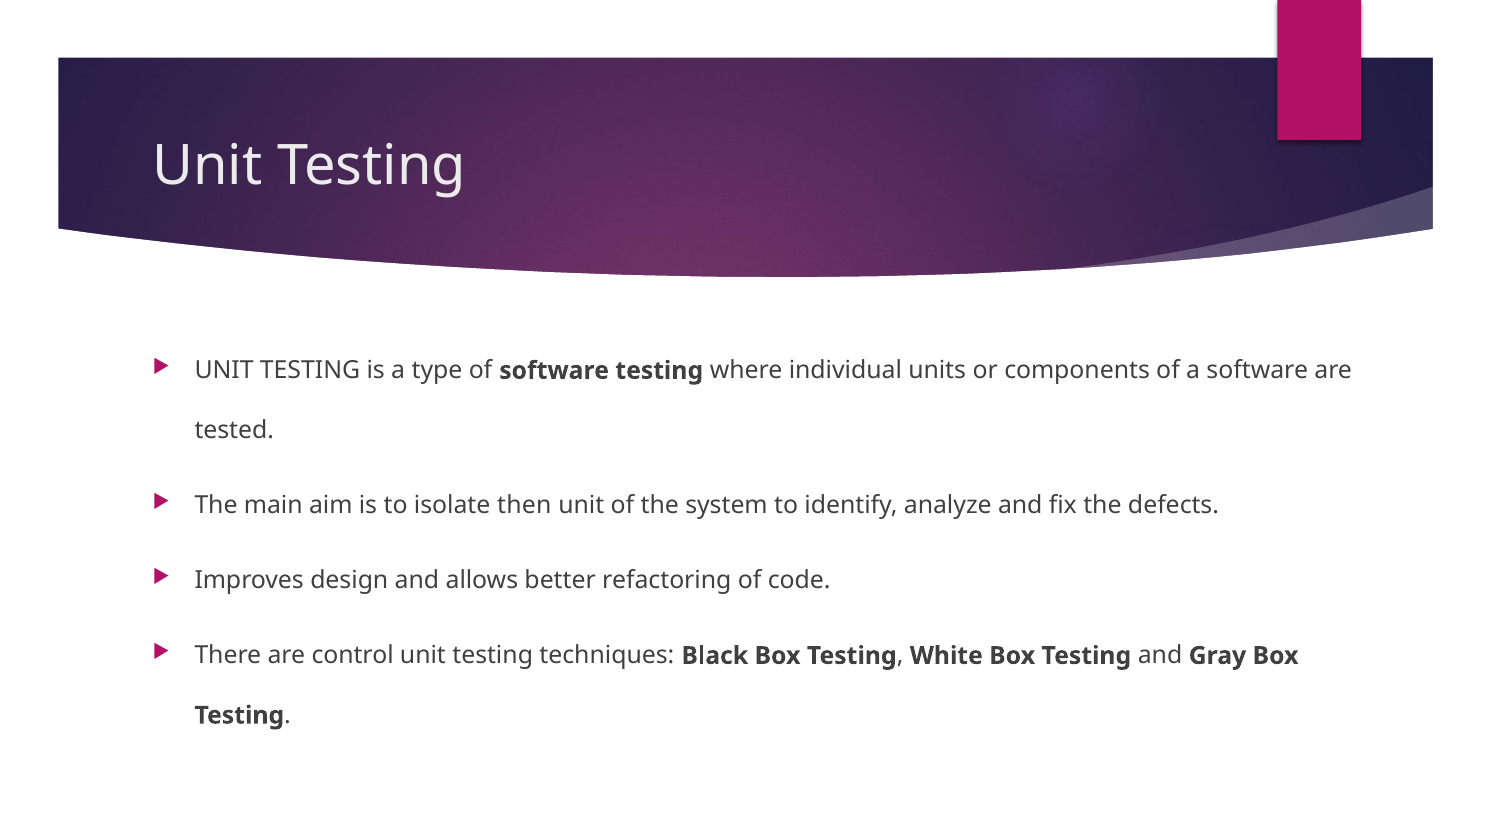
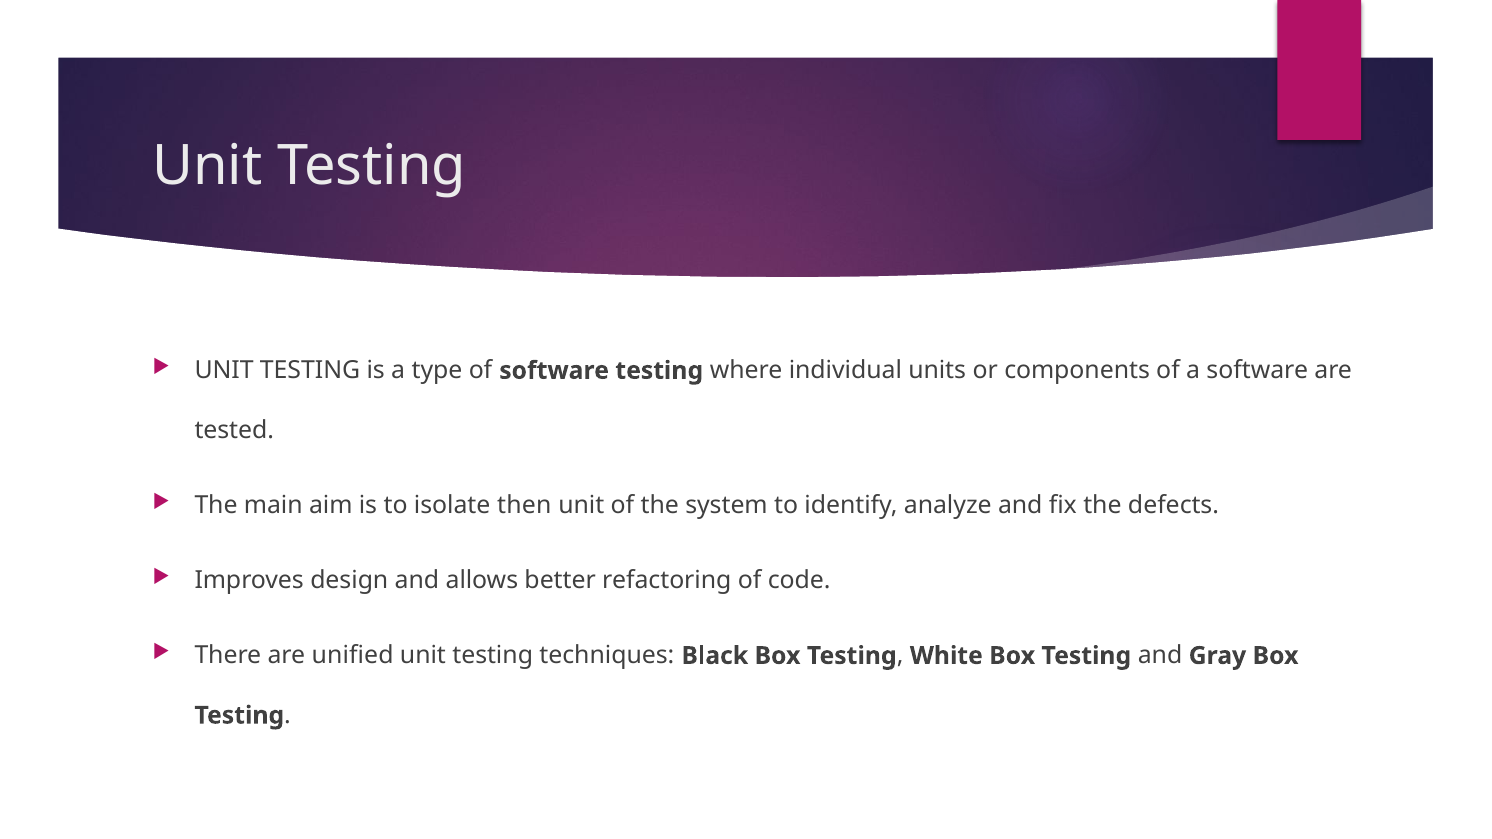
control: control -> unified
